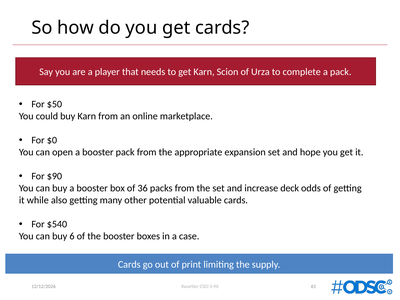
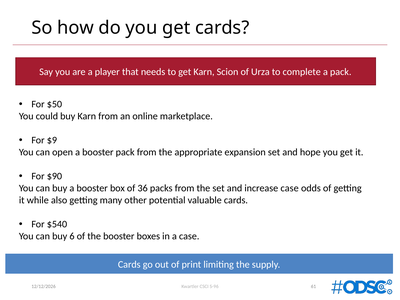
$0: $0 -> $9
increase deck: deck -> case
